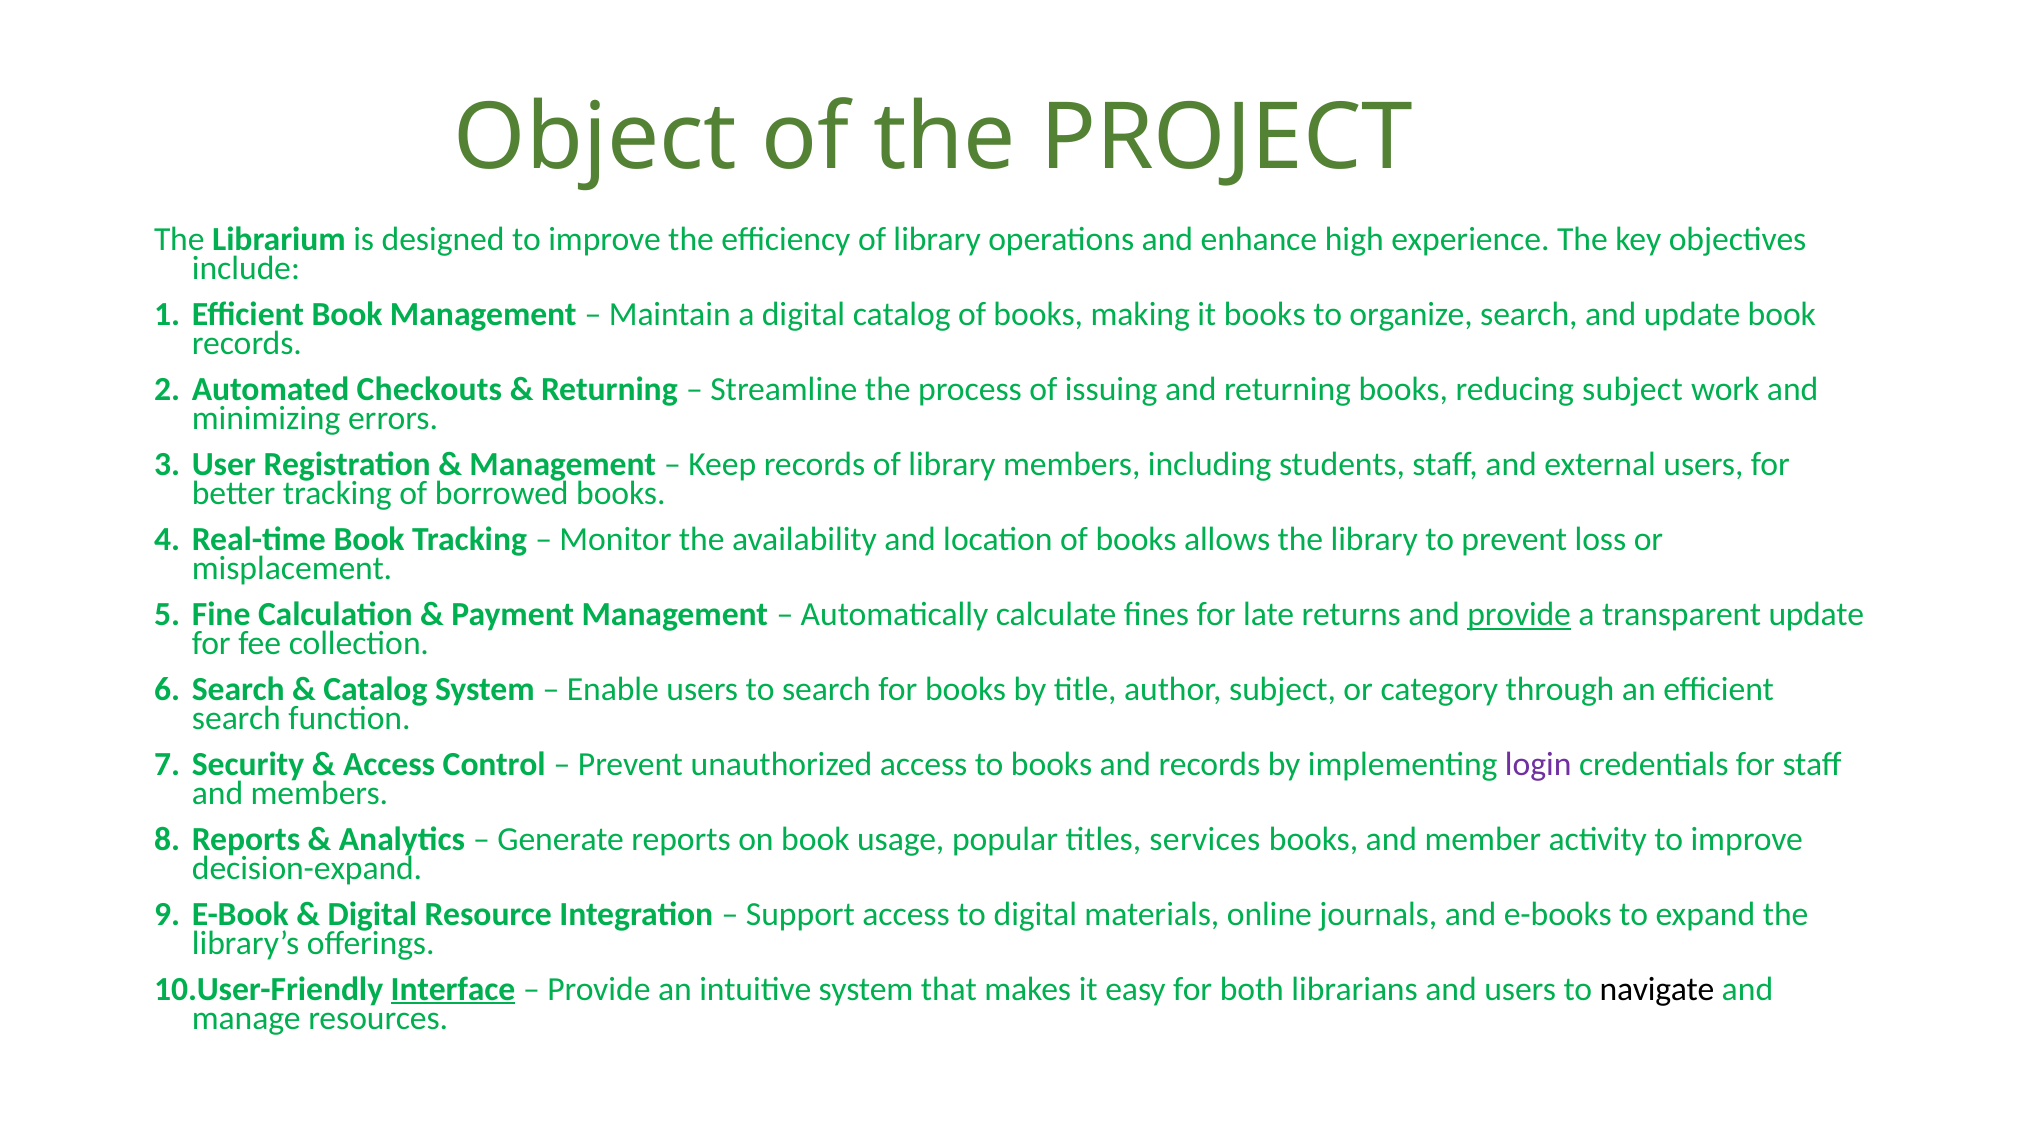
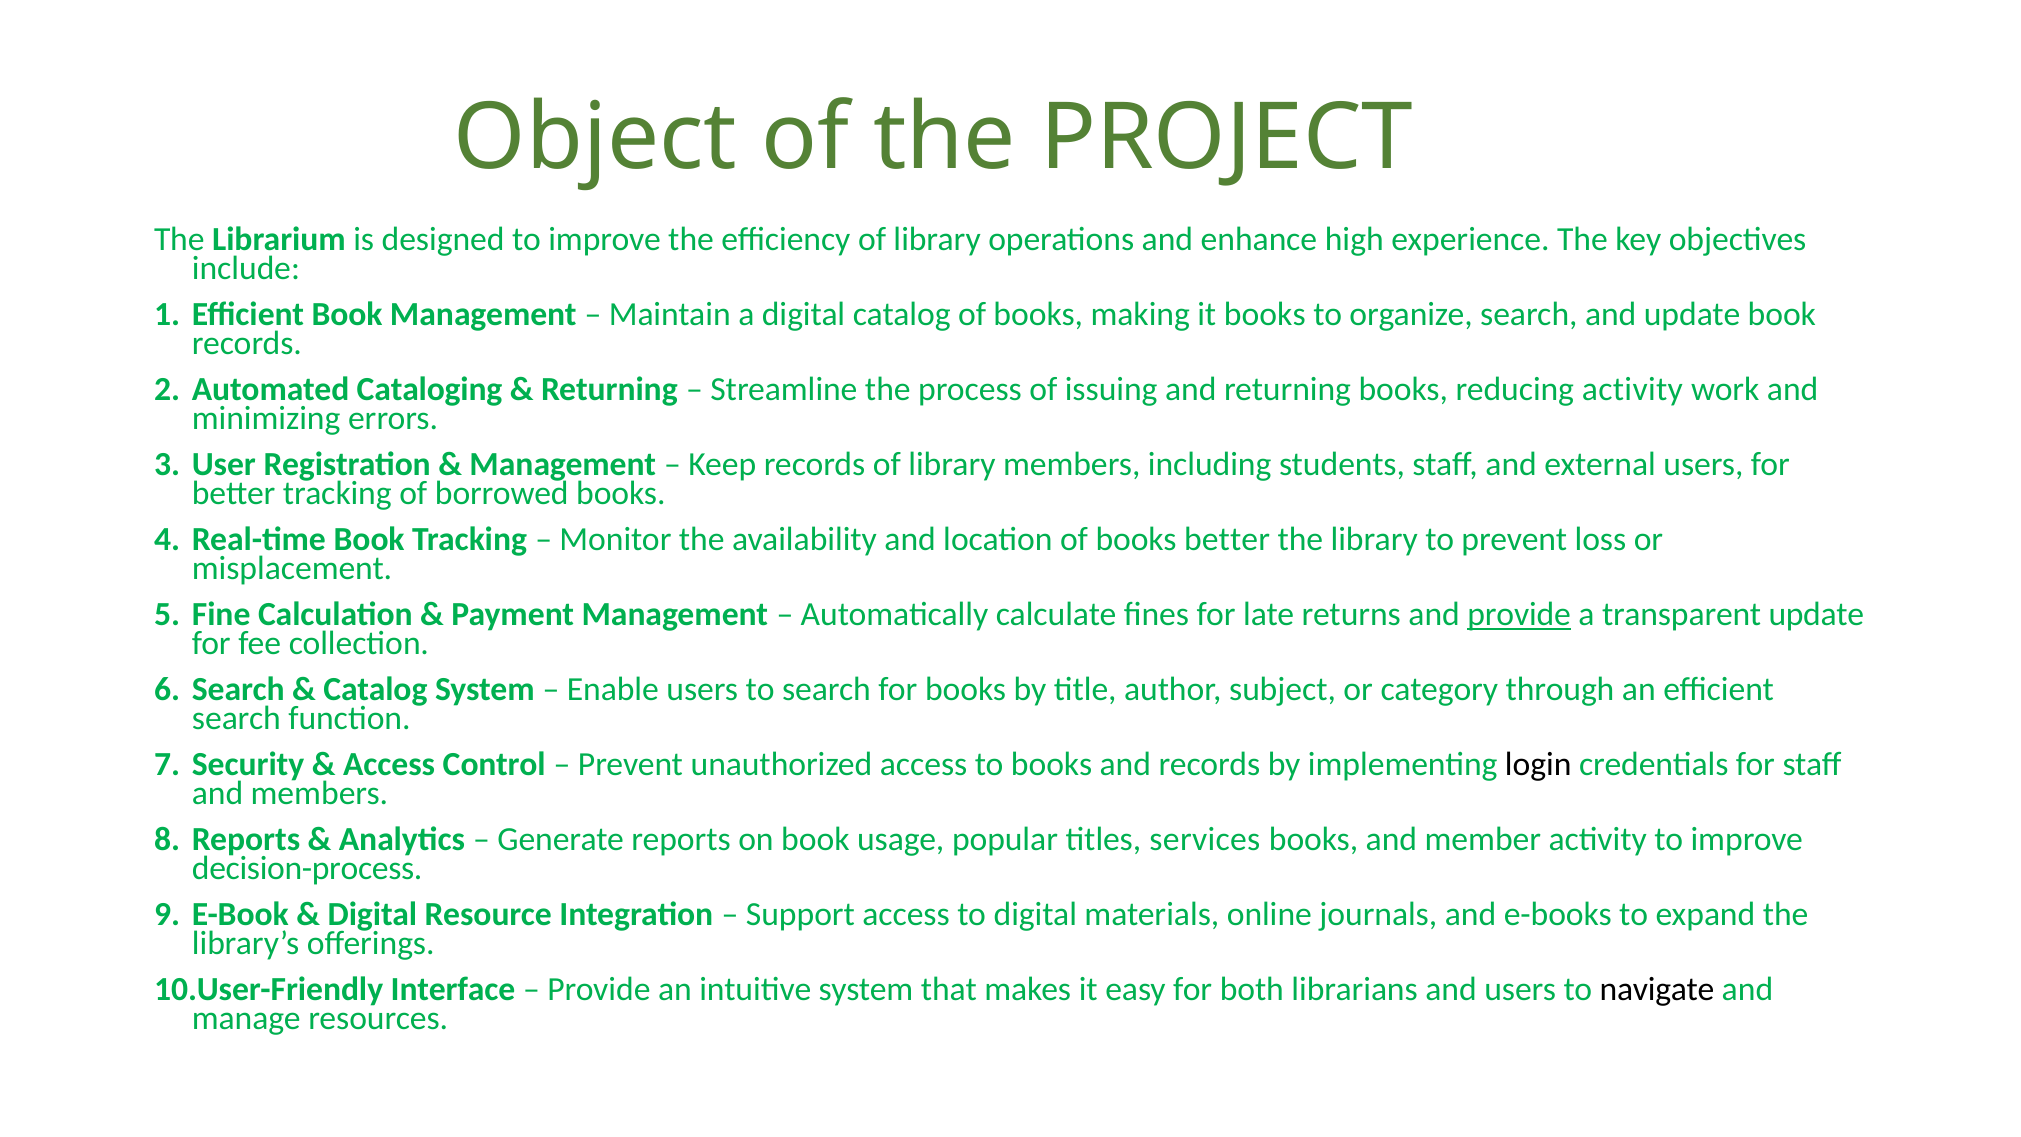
Checkouts: Checkouts -> Cataloging
reducing subject: subject -> activity
books allows: allows -> better
login colour: purple -> black
decision-expand: decision-expand -> decision-process
Interface underline: present -> none
